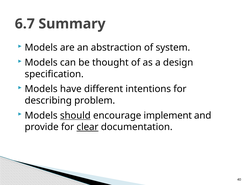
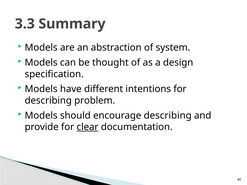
6.7: 6.7 -> 3.3
should underline: present -> none
encourage implement: implement -> describing
